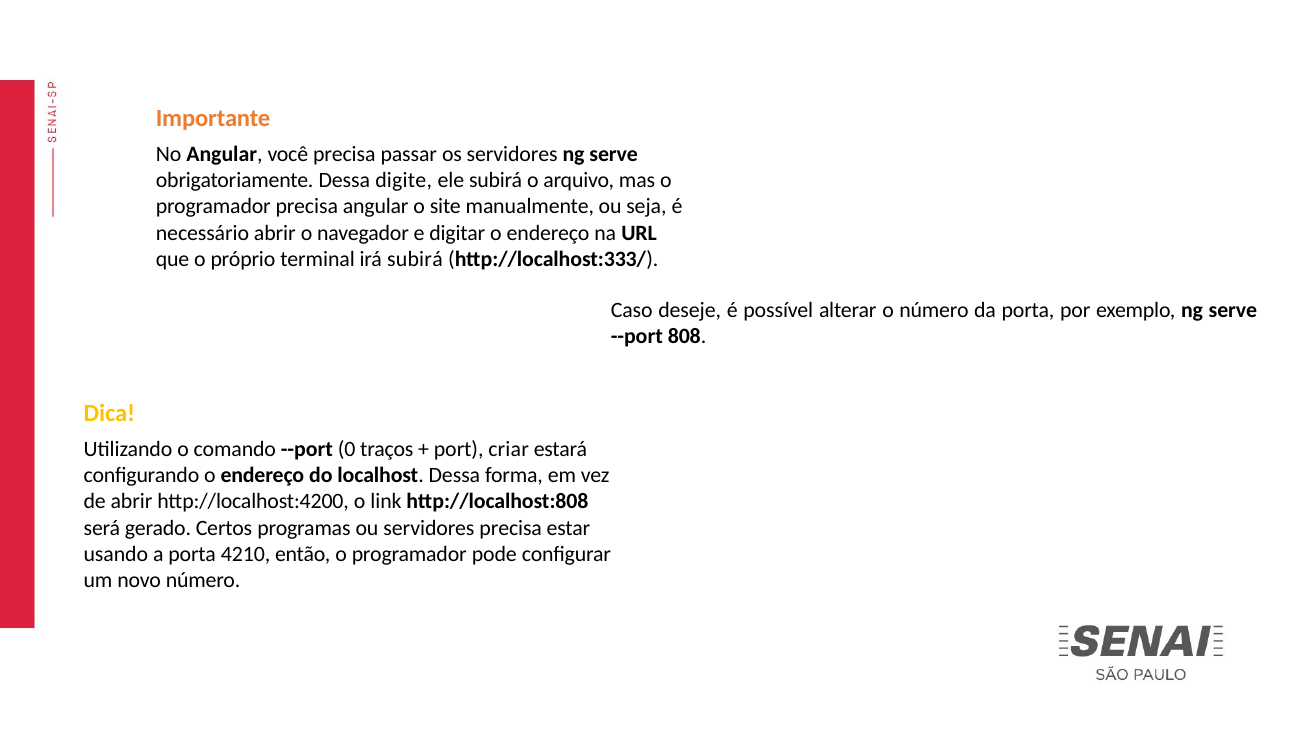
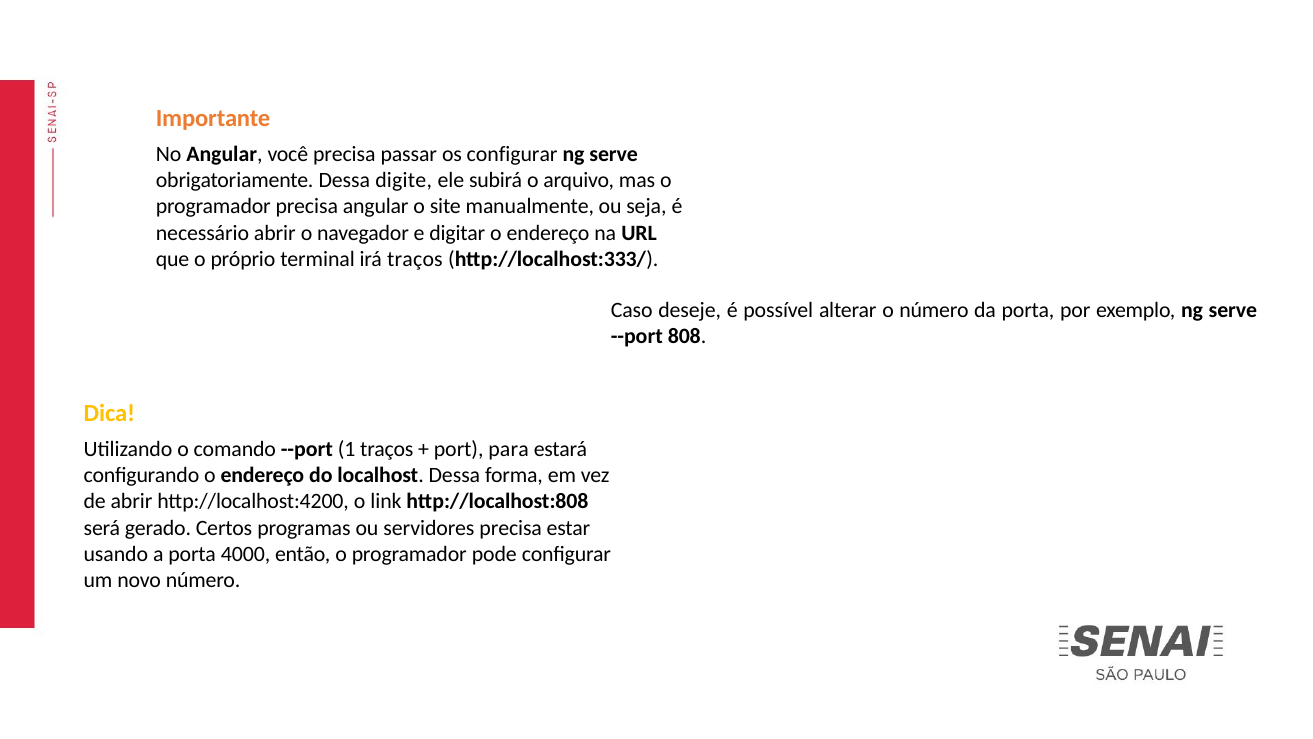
os servidores: servidores -> configurar
irá subirá: subirá -> traços
0: 0 -> 1
criar: criar -> para
4210: 4210 -> 4000
